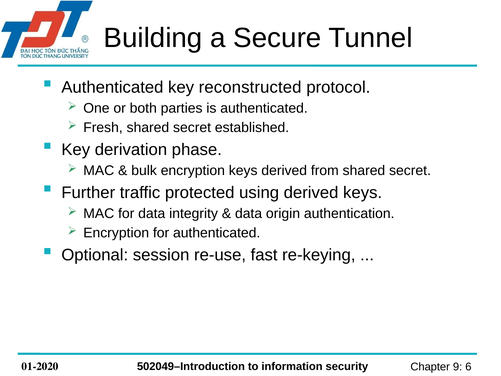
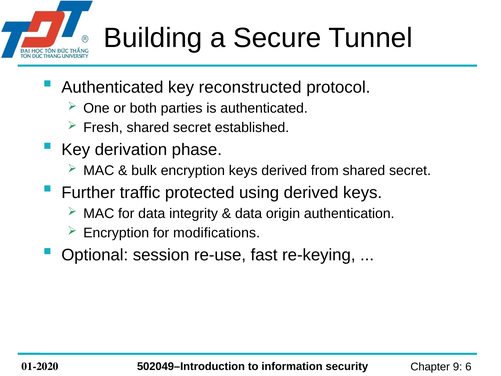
for authenticated: authenticated -> modifications
